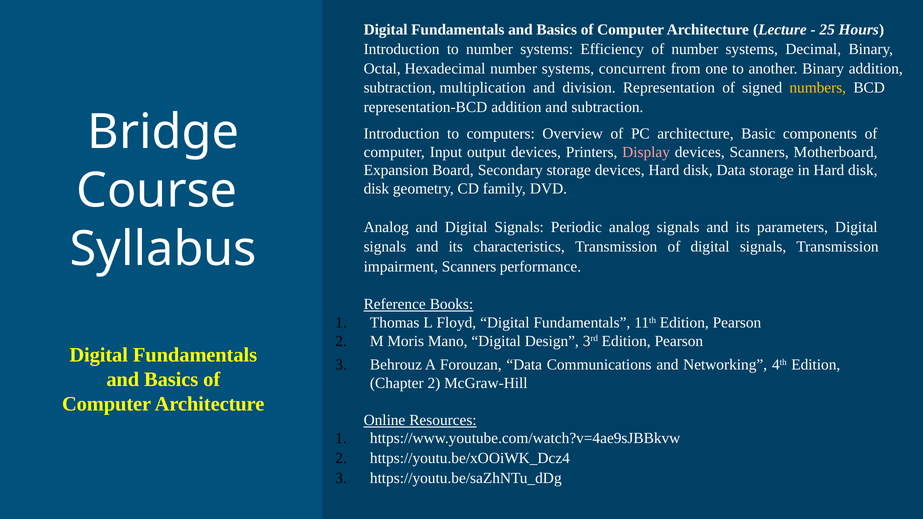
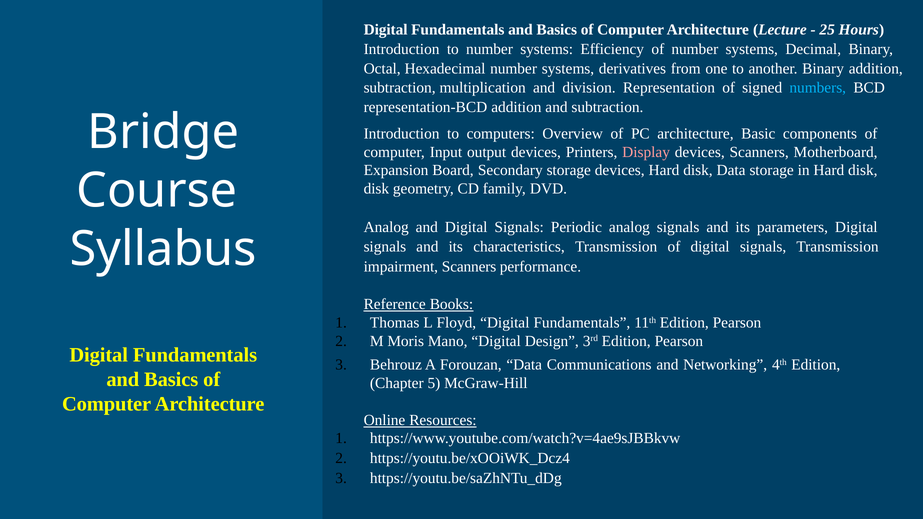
concurrent: concurrent -> derivatives
numbers colour: yellow -> light blue
Chapter 2: 2 -> 5
